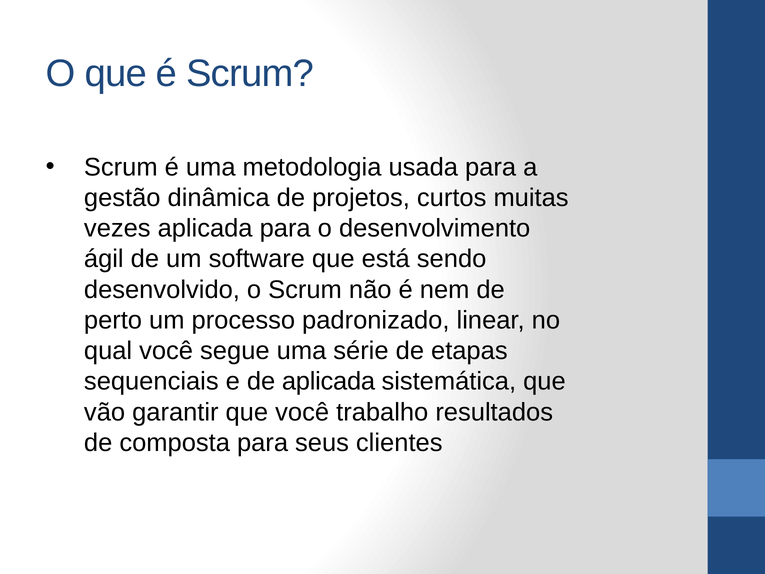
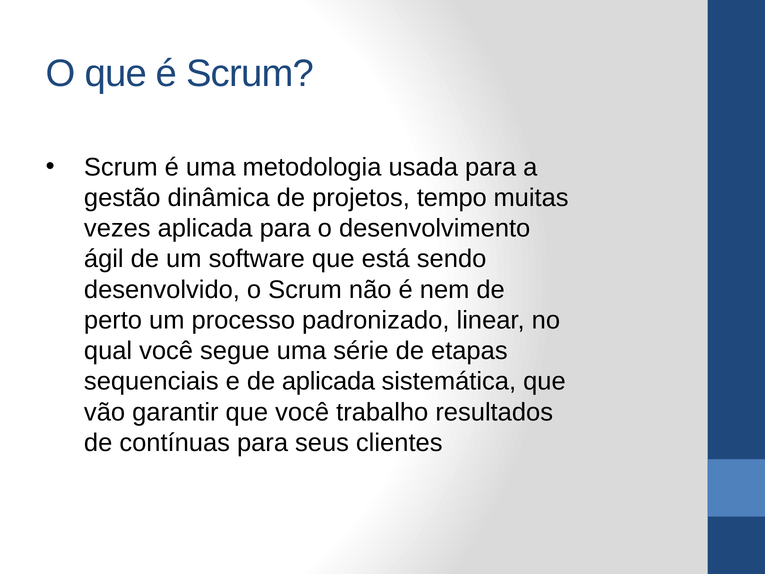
curtos: curtos -> tempo
composta: composta -> contínuas
